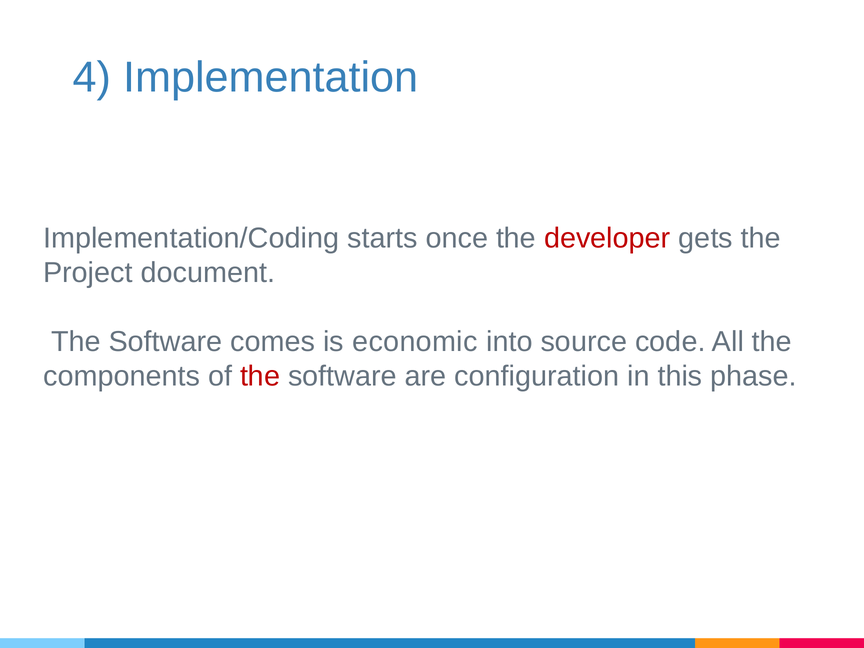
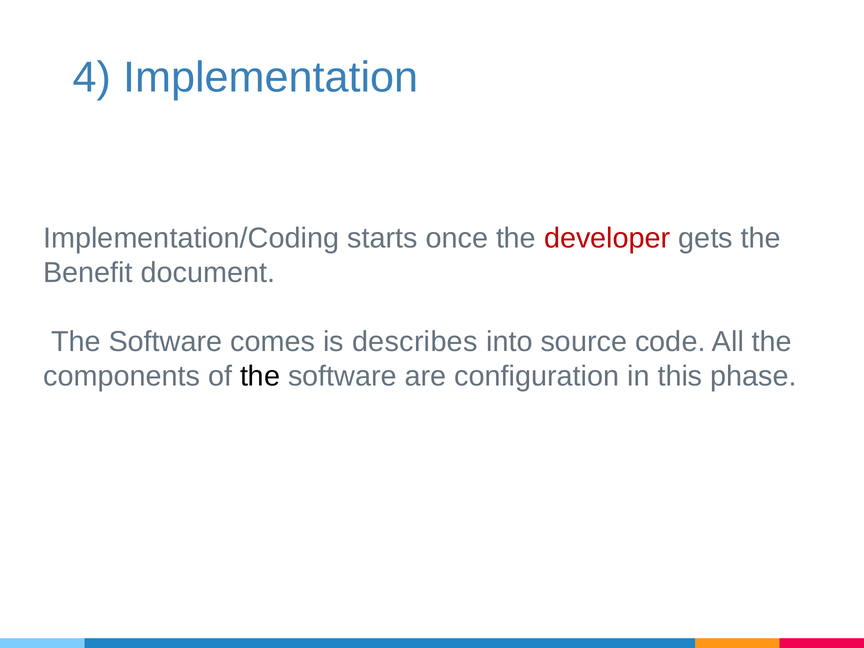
Project: Project -> Benefit
economic: economic -> describes
the at (260, 376) colour: red -> black
